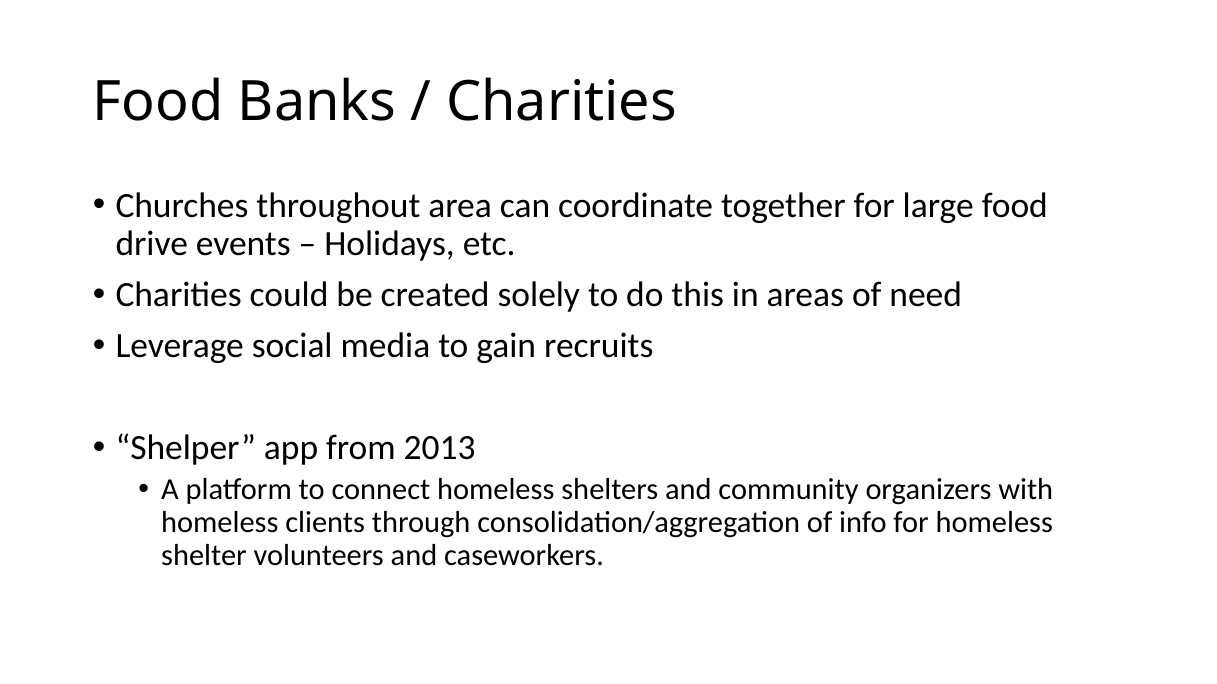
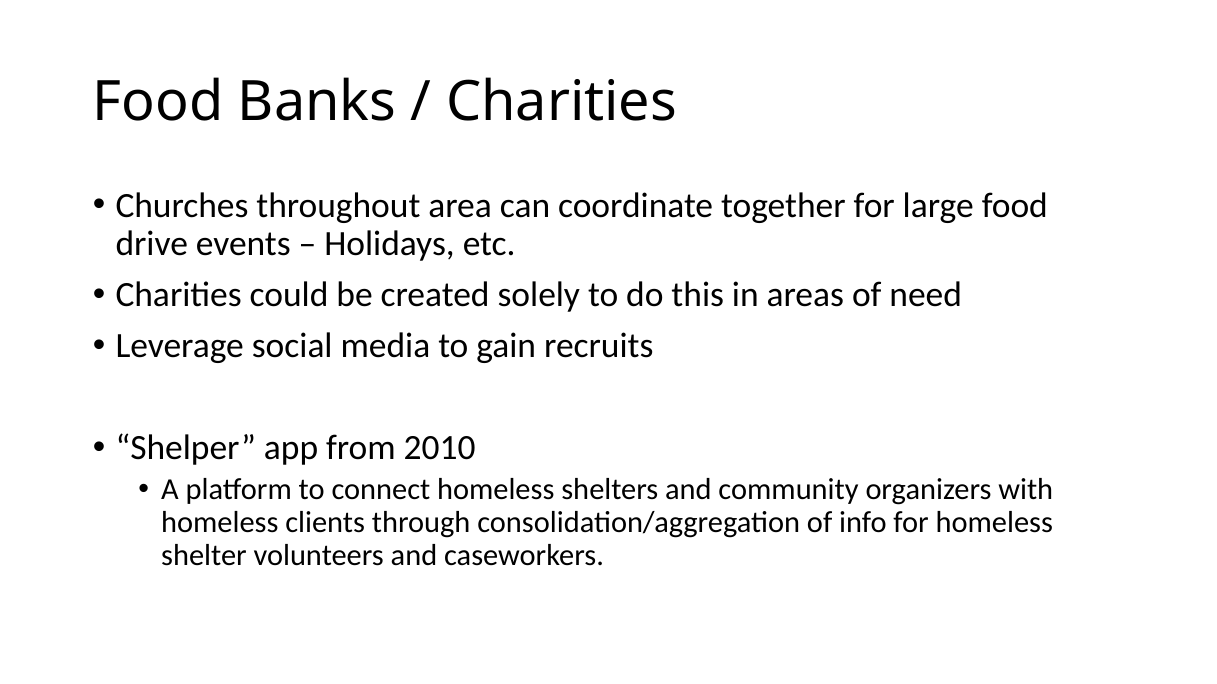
2013: 2013 -> 2010
